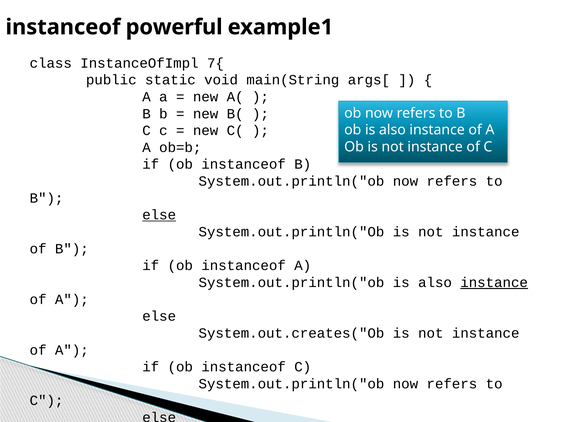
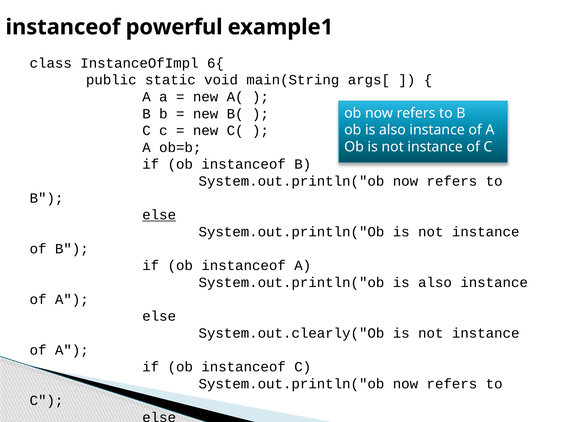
7{: 7{ -> 6{
instance at (494, 283) underline: present -> none
System.out.creates("Ob: System.out.creates("Ob -> System.out.clearly("Ob
